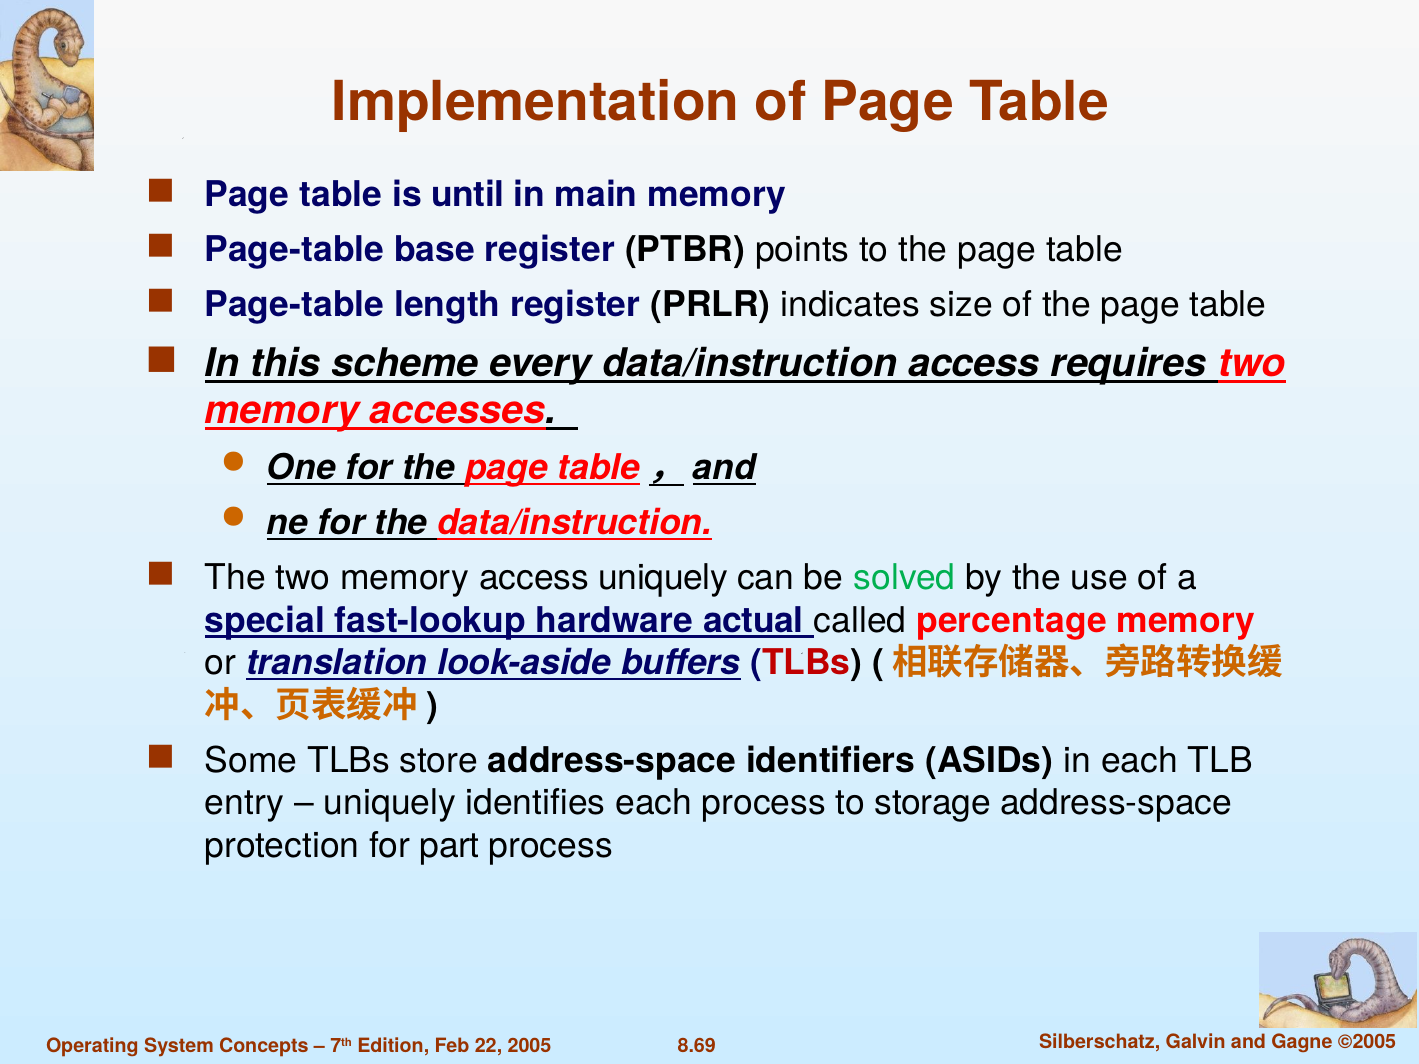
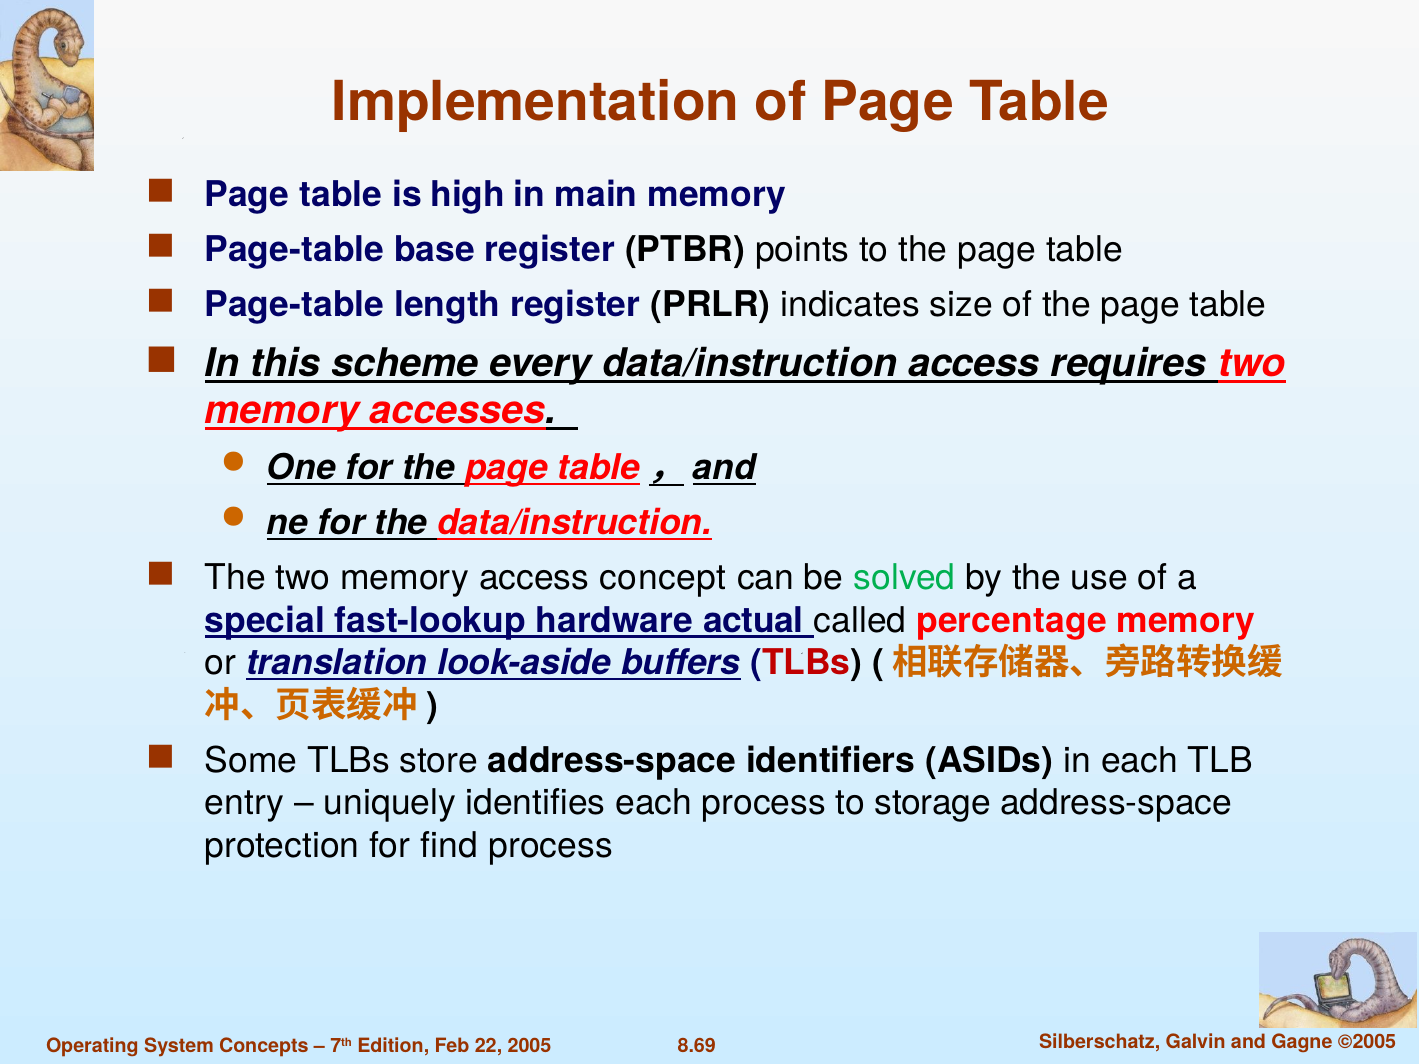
until: until -> high
access uniquely: uniquely -> concept
part: part -> find
